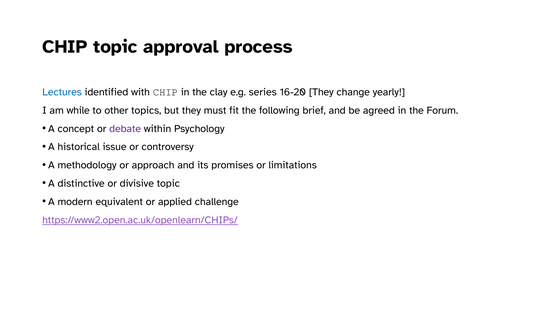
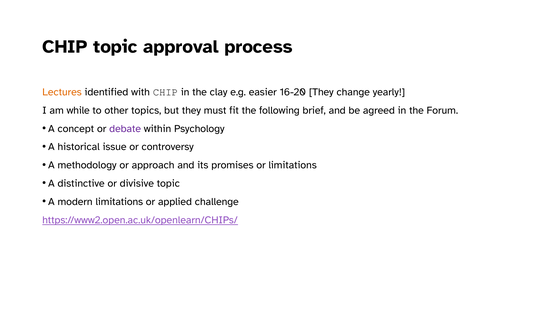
Lectures colour: blue -> orange
series: series -> easier
modern equivalent: equivalent -> limitations
